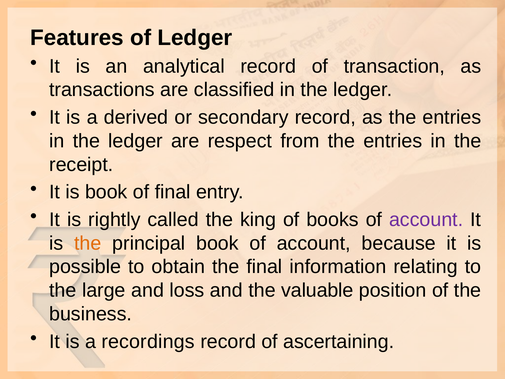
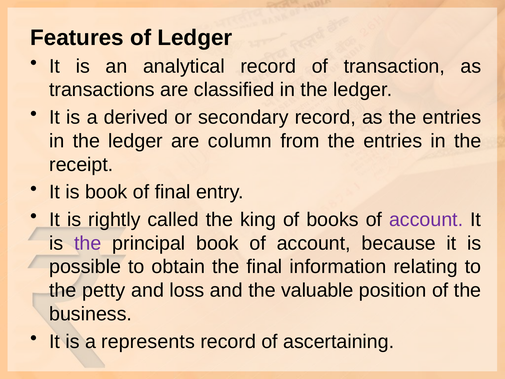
respect: respect -> column
the at (88, 243) colour: orange -> purple
large: large -> petty
recordings: recordings -> represents
